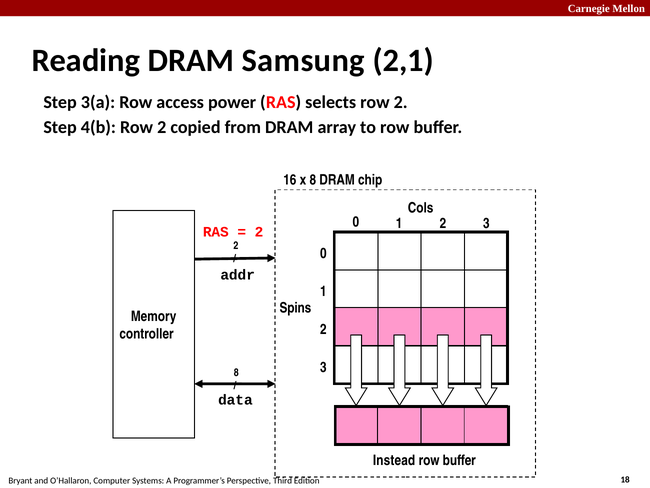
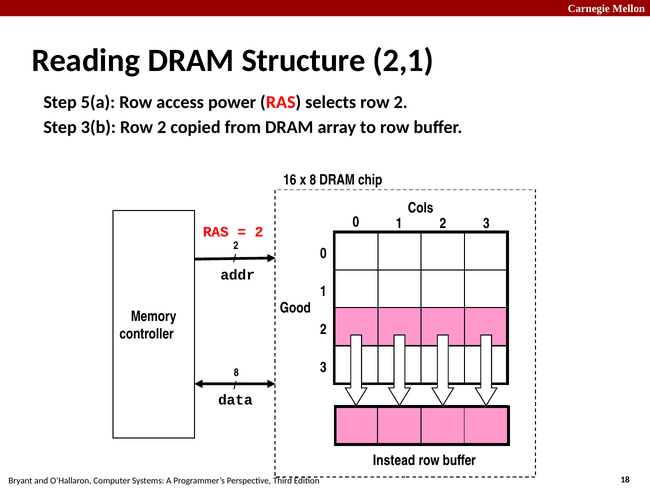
Samsung: Samsung -> Structure
3(a: 3(a -> 5(a
4(b: 4(b -> 3(b
Spins: Spins -> Good
